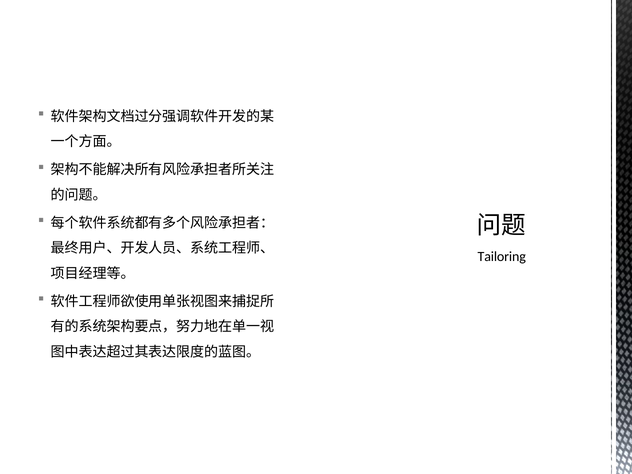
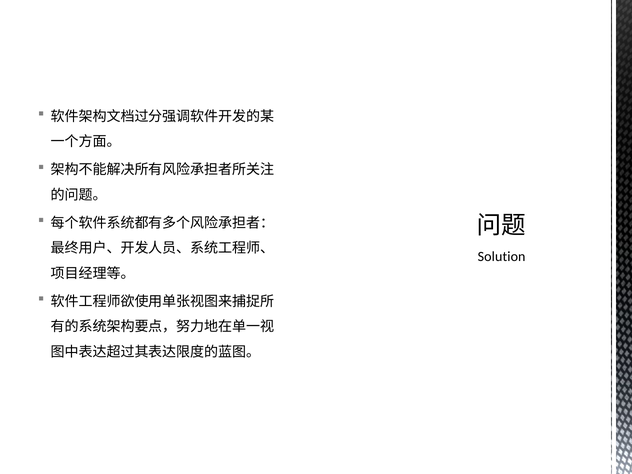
Tailoring: Tailoring -> Solution
